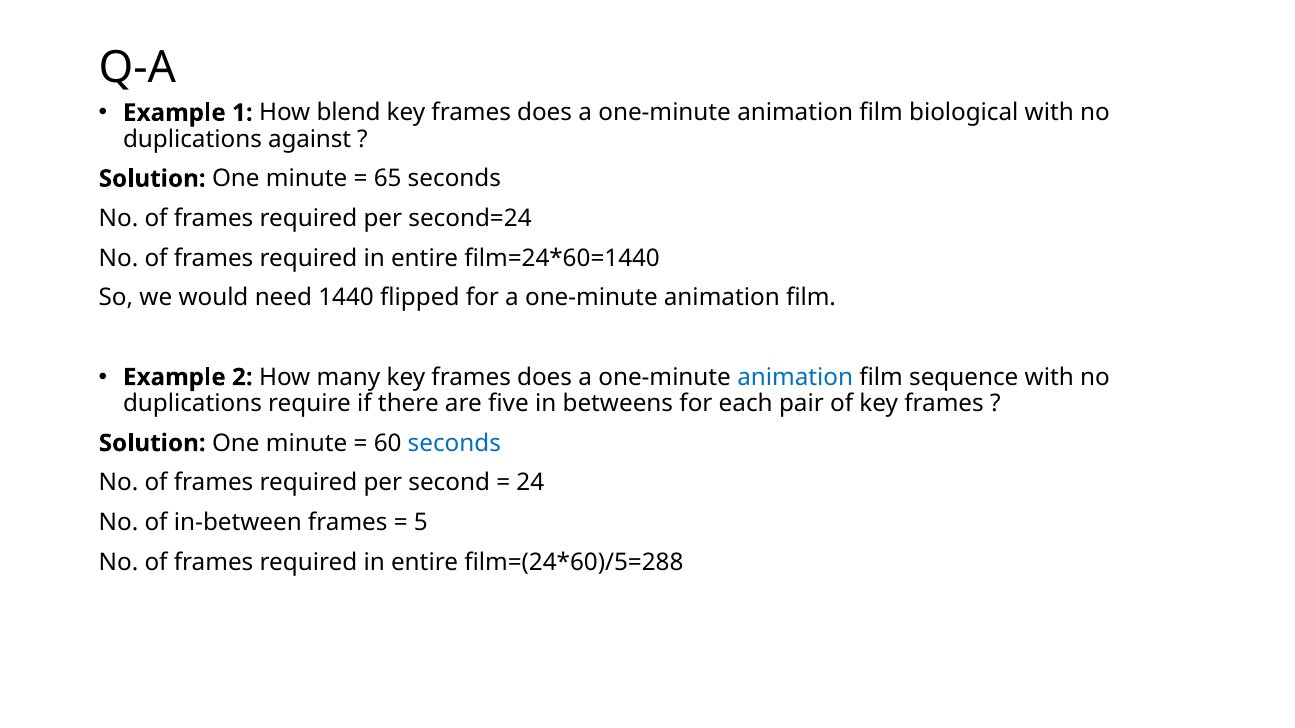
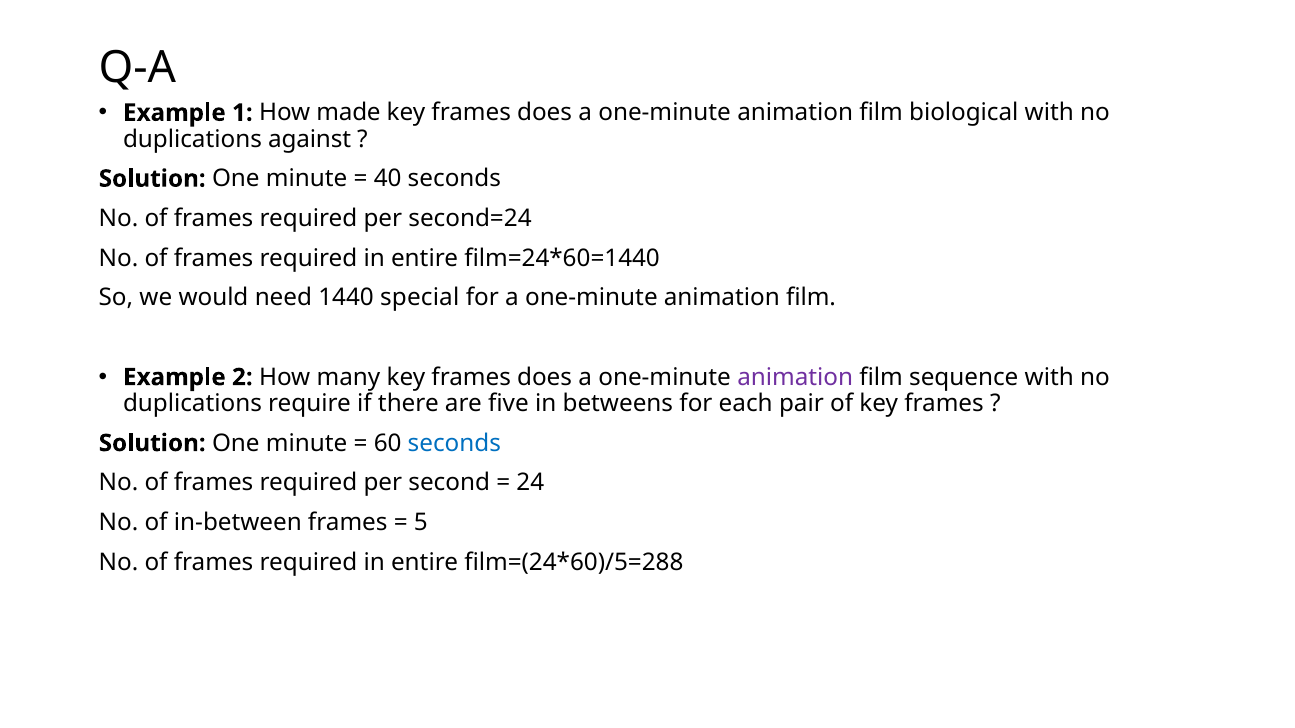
blend: blend -> made
65: 65 -> 40
flipped: flipped -> special
animation at (795, 377) colour: blue -> purple
